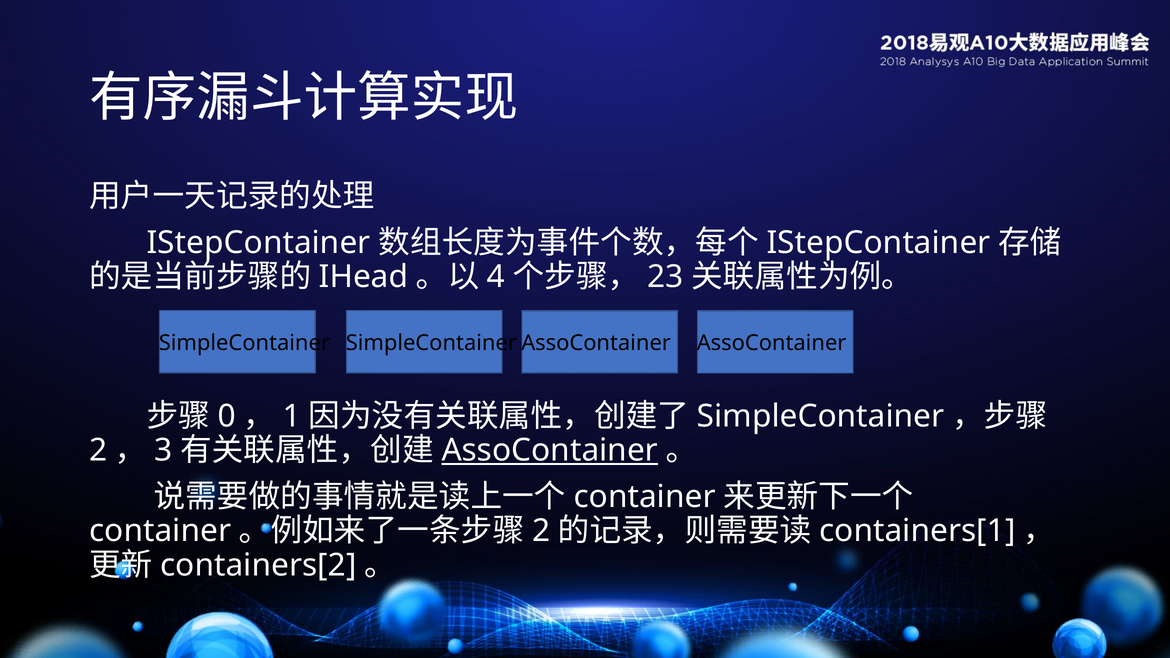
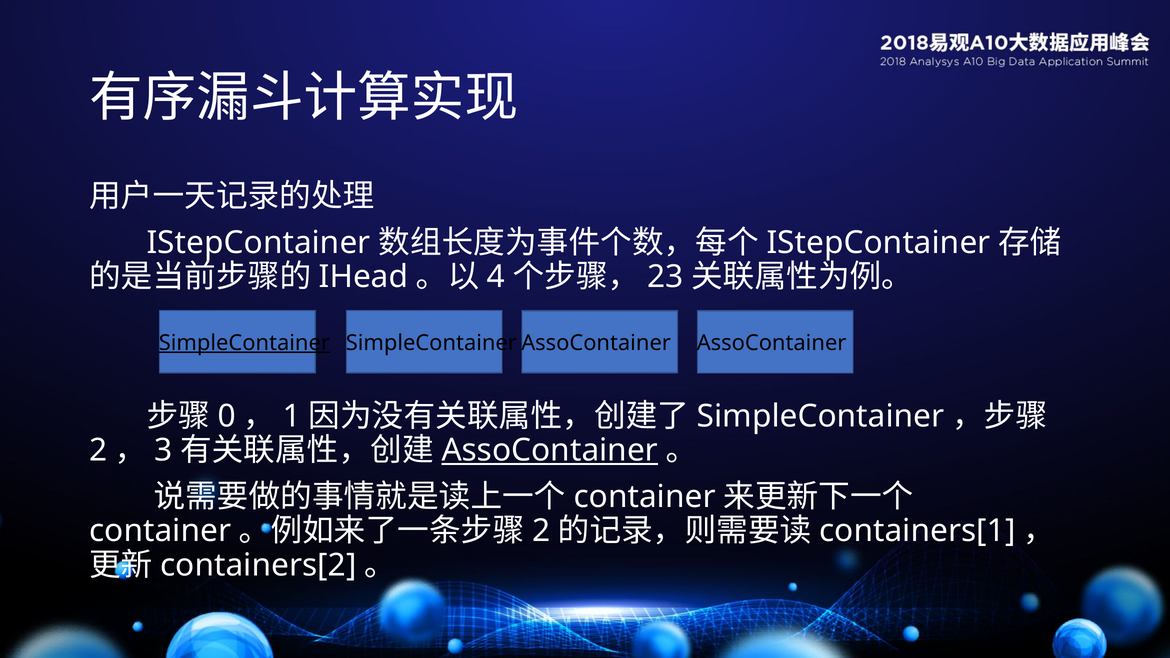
SimpleContainer at (244, 343) underline: none -> present
